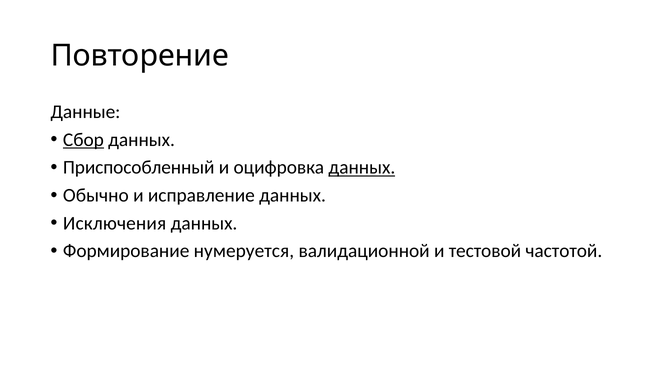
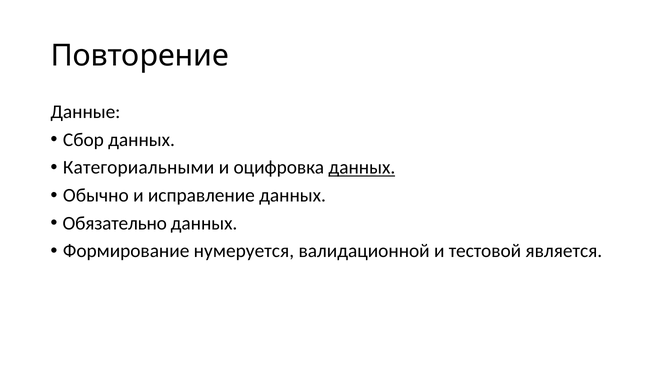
Сбор underline: present -> none
Приспособленный: Приспособленный -> Категориальными
Исключения: Исключения -> Обязательно
частотой: частотой -> является
